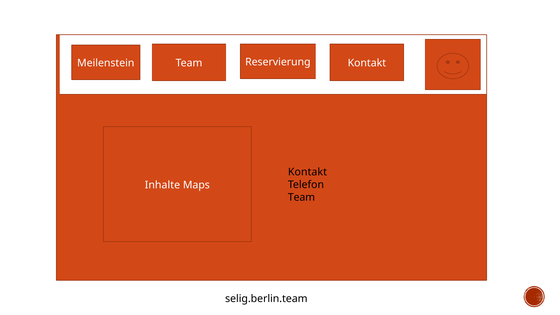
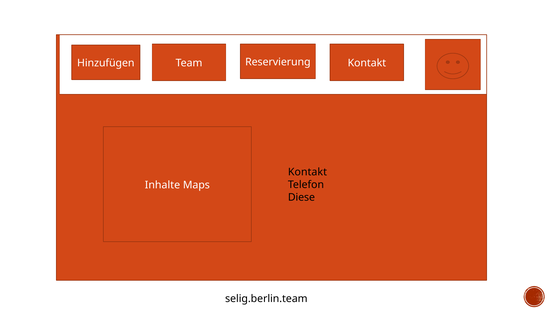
Meilenstein: Meilenstein -> Hinzufügen
Team at (301, 197): Team -> Diese
